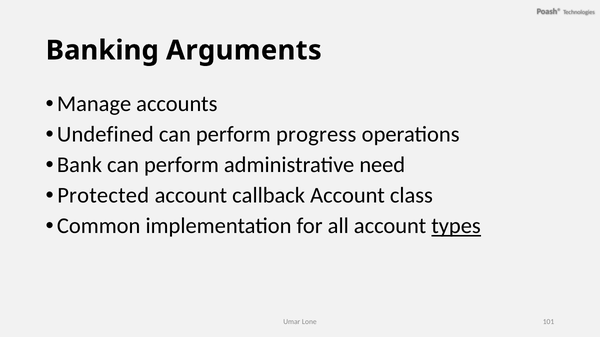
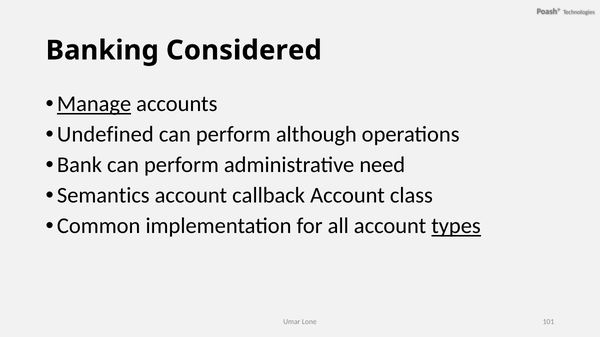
Arguments: Arguments -> Considered
Manage underline: none -> present
progress: progress -> although
Protected: Protected -> Semantics
